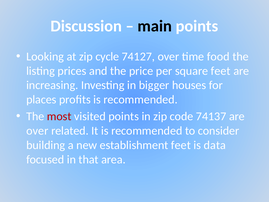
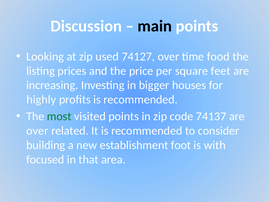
cycle: cycle -> used
places: places -> highly
most colour: red -> green
establishment feet: feet -> foot
data: data -> with
